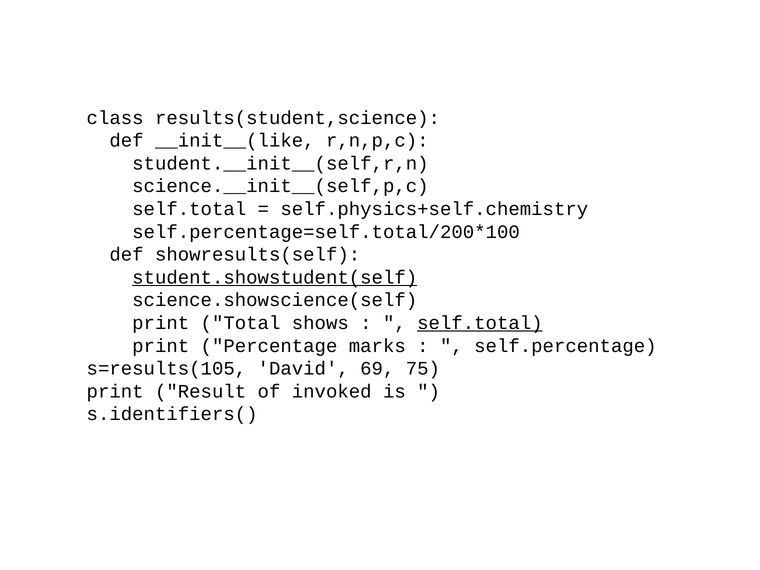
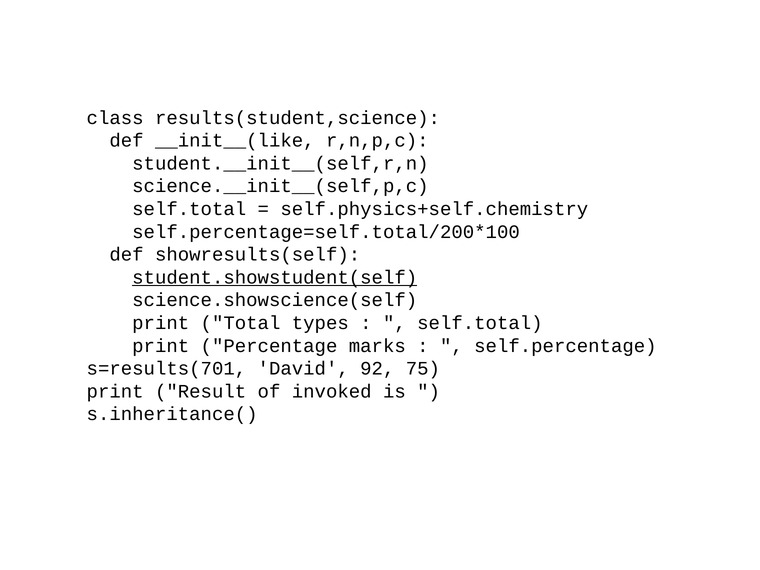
shows: shows -> types
self.total at (480, 323) underline: present -> none
s=results(105: s=results(105 -> s=results(701
69: 69 -> 92
s.identifiers(: s.identifiers( -> s.inheritance(
